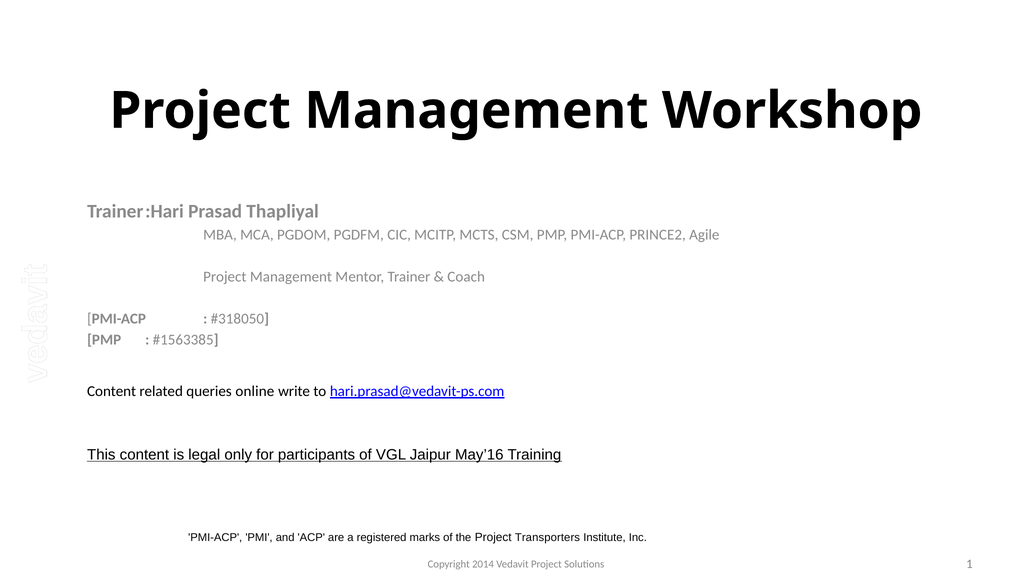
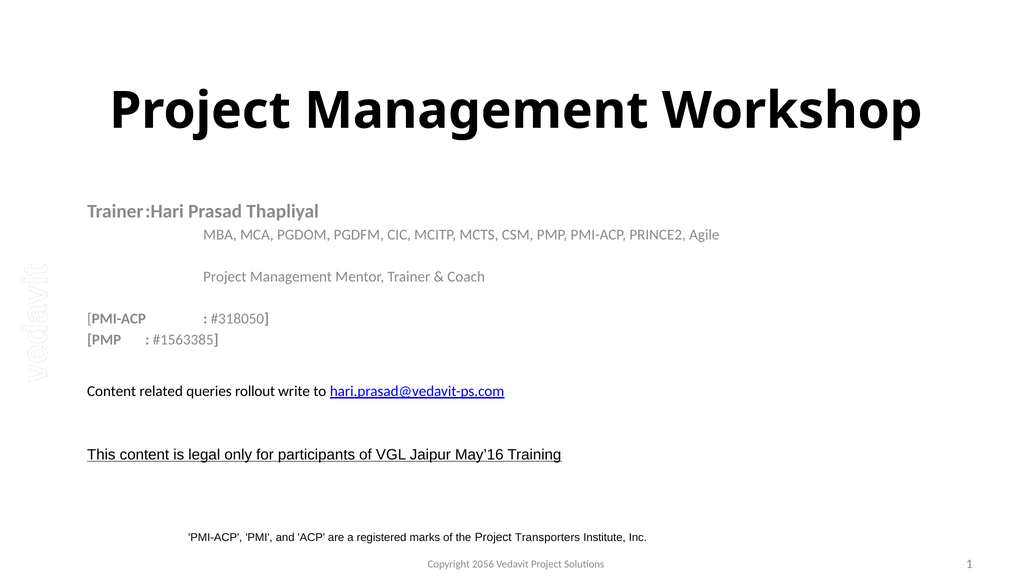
online: online -> rollout
2014: 2014 -> 2056
